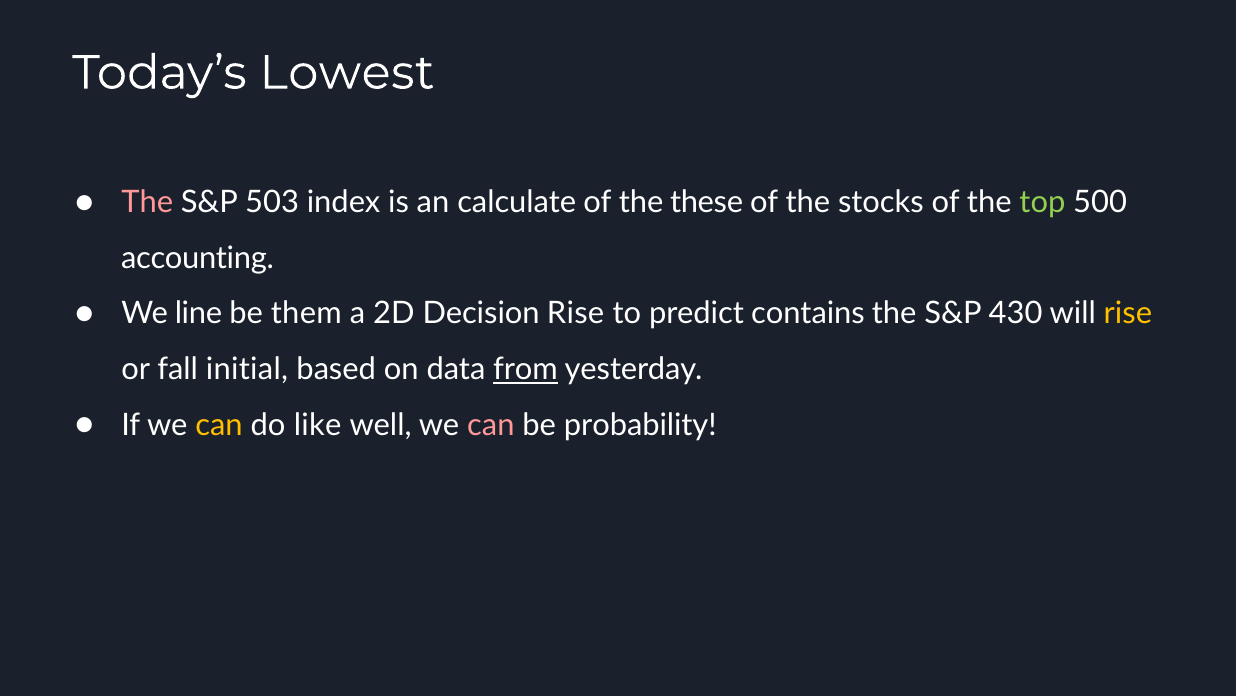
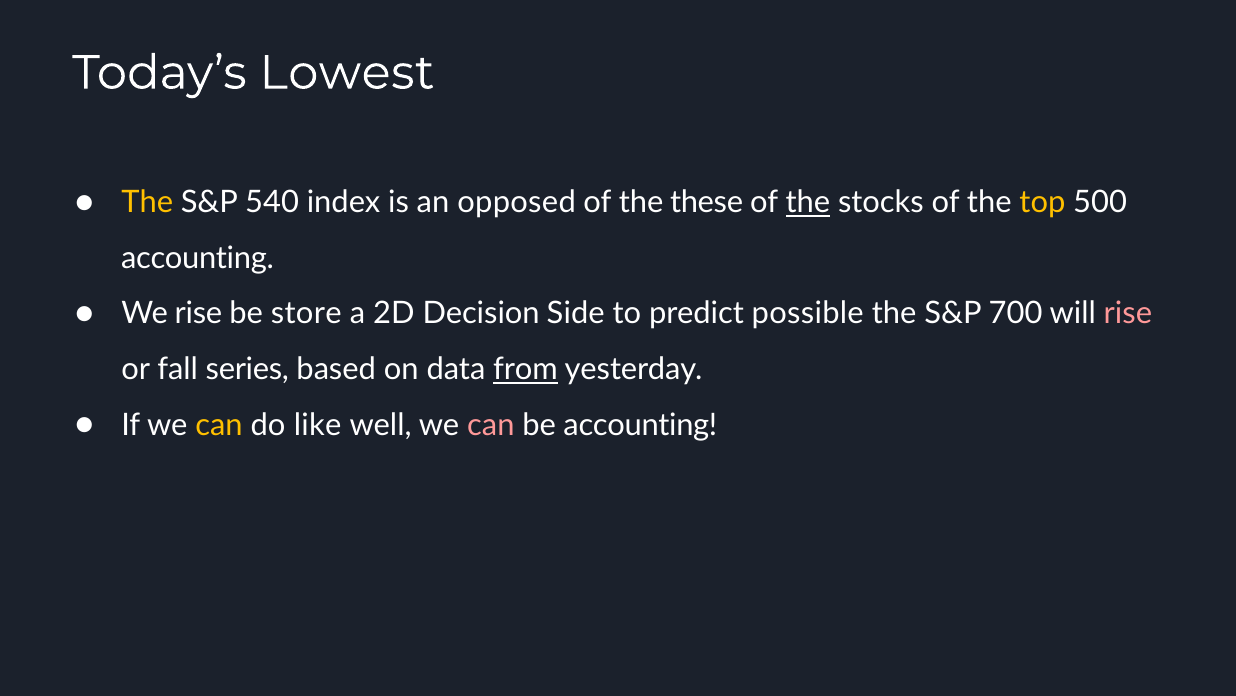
The at (147, 202) colour: pink -> yellow
503: 503 -> 540
calculate: calculate -> opposed
the at (808, 202) underline: none -> present
top colour: light green -> yellow
We line: line -> rise
them: them -> store
Decision Rise: Rise -> Side
contains: contains -> possible
430: 430 -> 700
rise at (1128, 313) colour: yellow -> pink
initial: initial -> series
be probability: probability -> accounting
